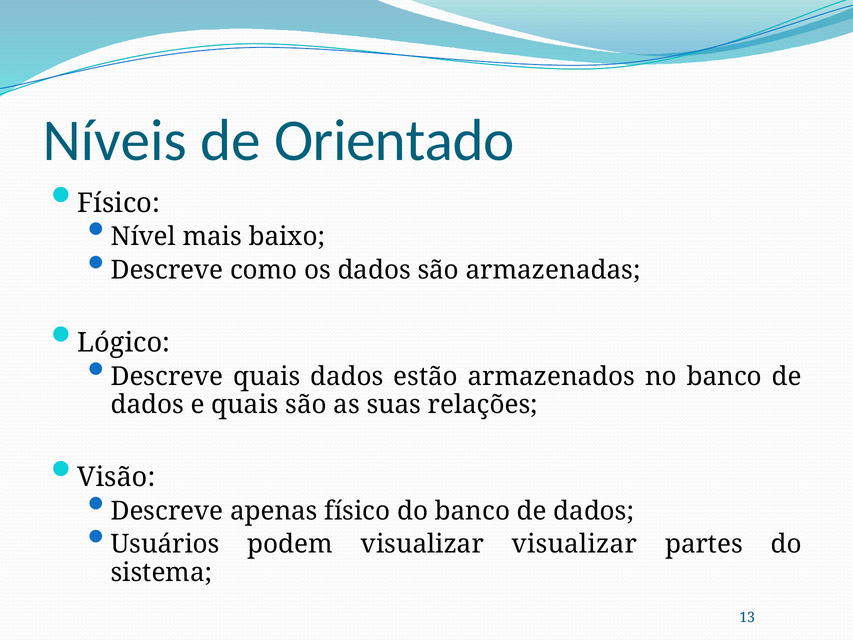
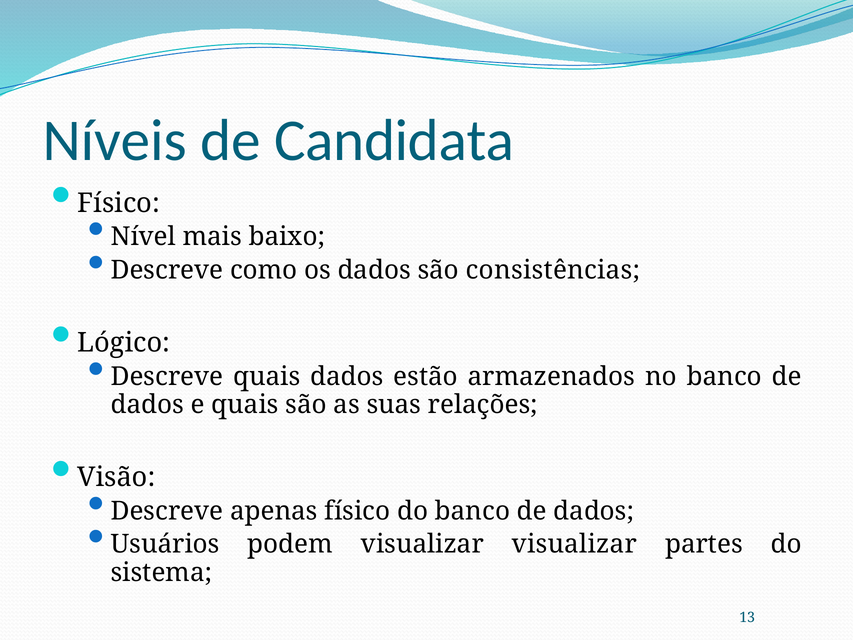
Orientado: Orientado -> Candidata
armazenadas: armazenadas -> consistências
